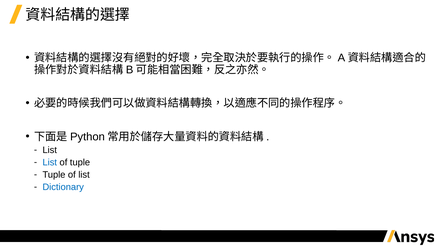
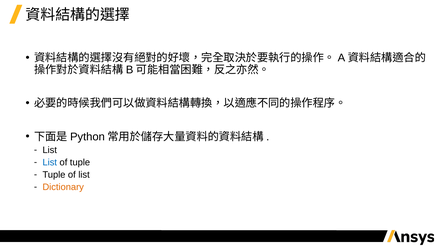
Dictionary colour: blue -> orange
